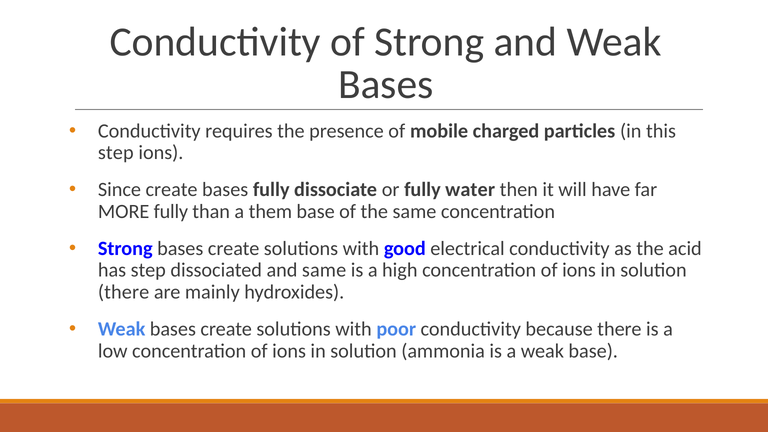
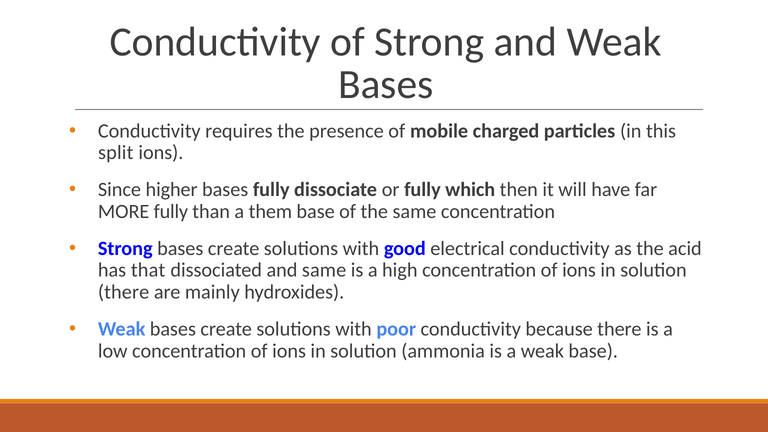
step at (116, 153): step -> split
Since create: create -> higher
water: water -> which
has step: step -> that
